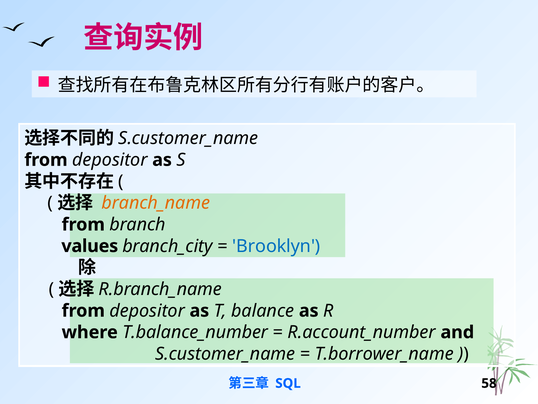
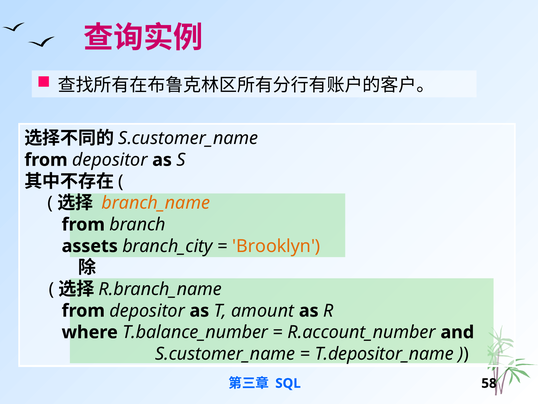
values: values -> assets
Brooklyn colour: blue -> orange
balance: balance -> amount
T.borrower_name: T.borrower_name -> T.depositor_name
